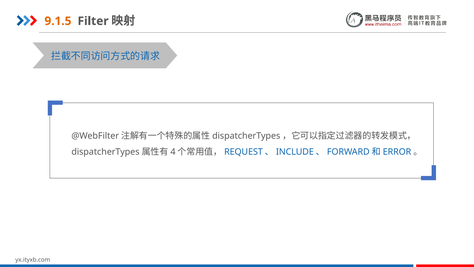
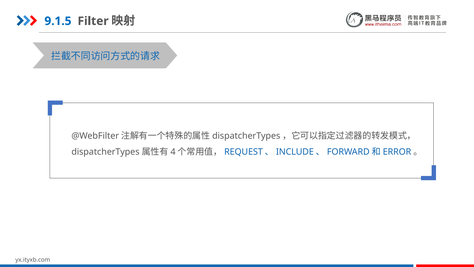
9.1.5 colour: orange -> blue
